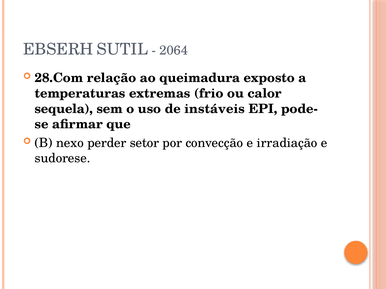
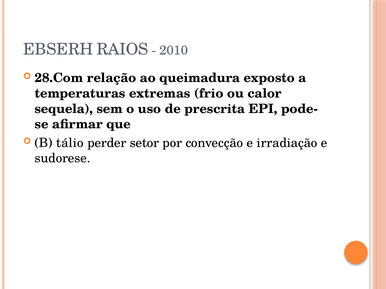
SUTIL: SUTIL -> RAIOS
2064: 2064 -> 2010
instáveis: instáveis -> prescrita
nexo: nexo -> tálio
